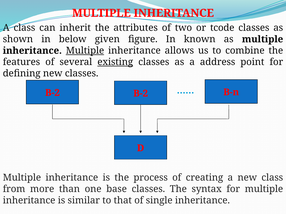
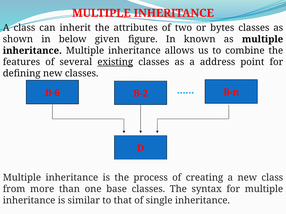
tcode: tcode -> bytes
Multiple at (85, 51) underline: present -> none
B-2 at (52, 93): B-2 -> B-6
